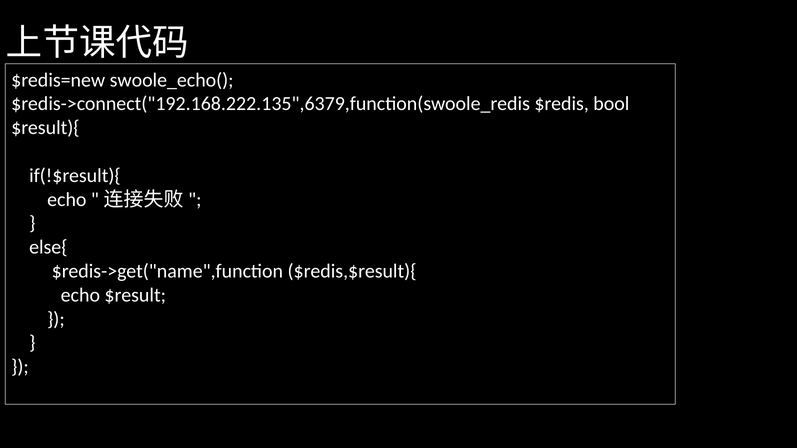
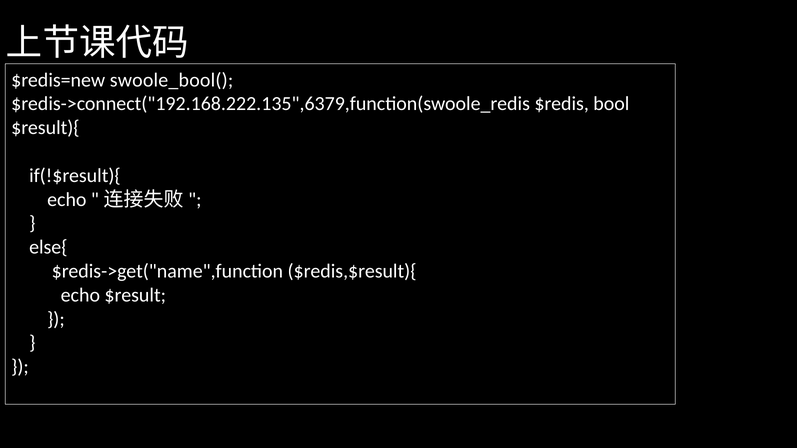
swoole_echo(: swoole_echo( -> swoole_bool(
